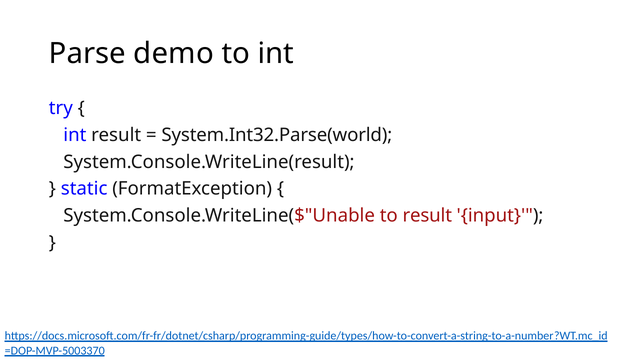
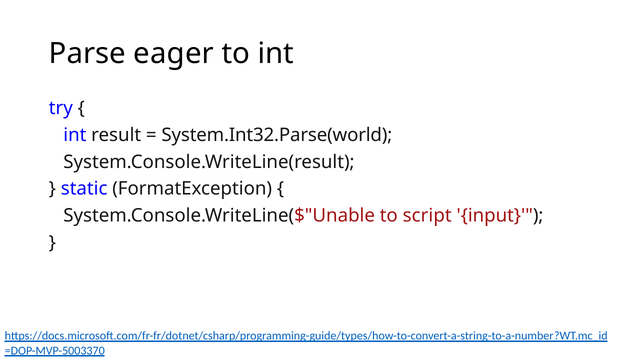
demo: demo -> eager
to result: result -> script
